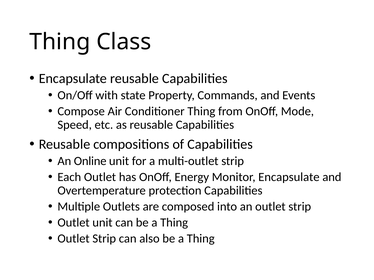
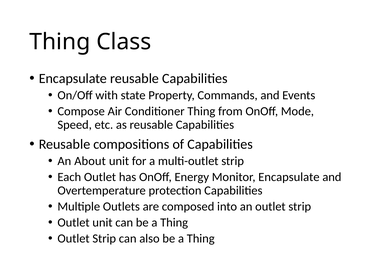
Online: Online -> About
